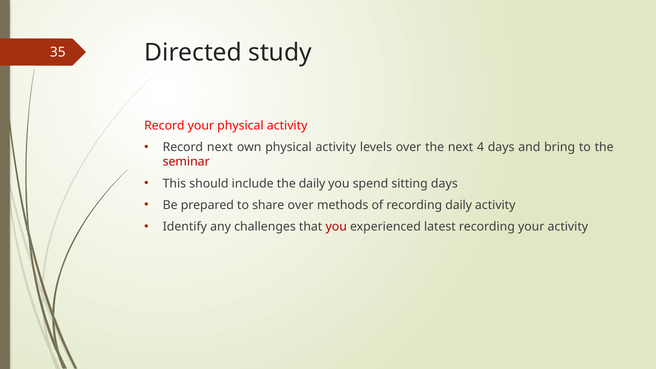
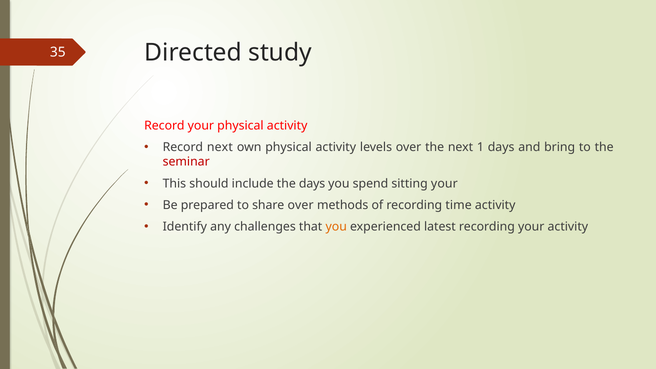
4: 4 -> 1
the daily: daily -> days
sitting days: days -> your
recording daily: daily -> time
you at (336, 227) colour: red -> orange
